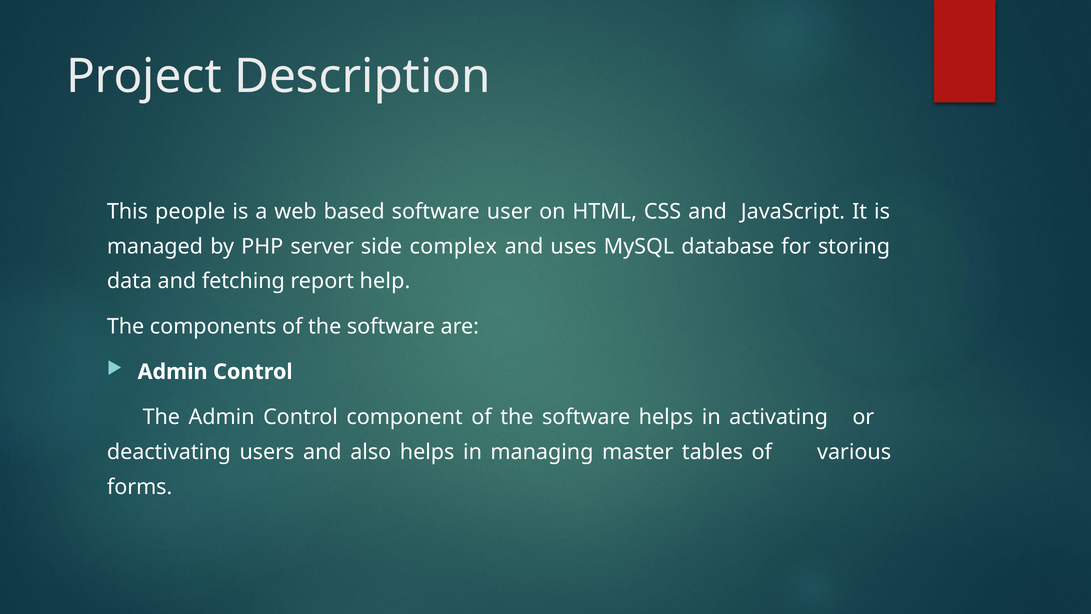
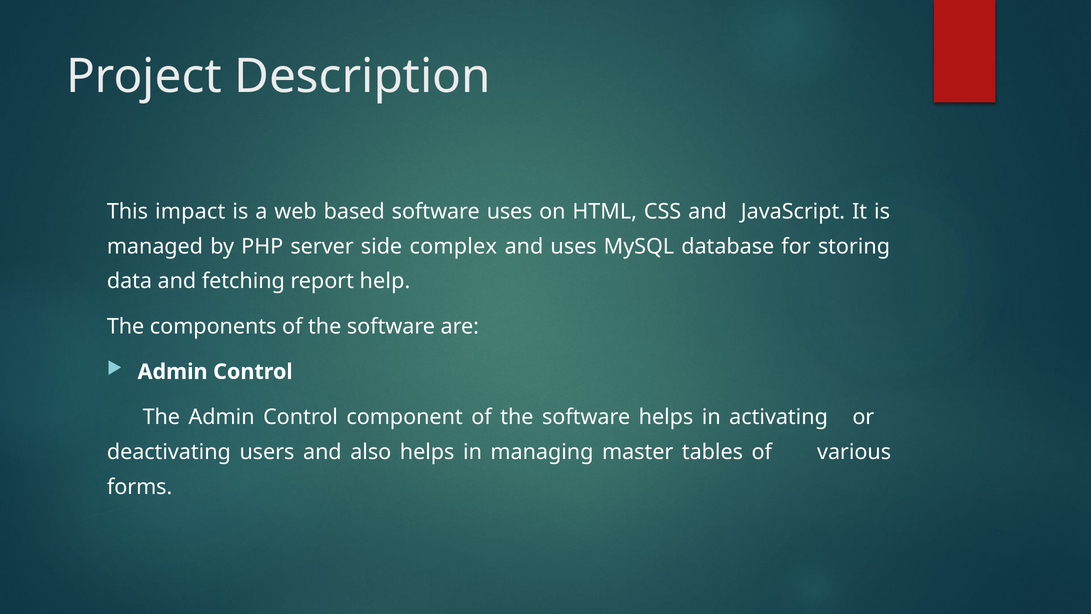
people: people -> impact
software user: user -> uses
